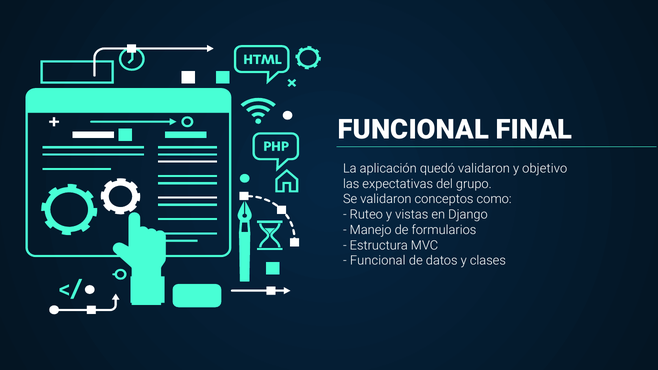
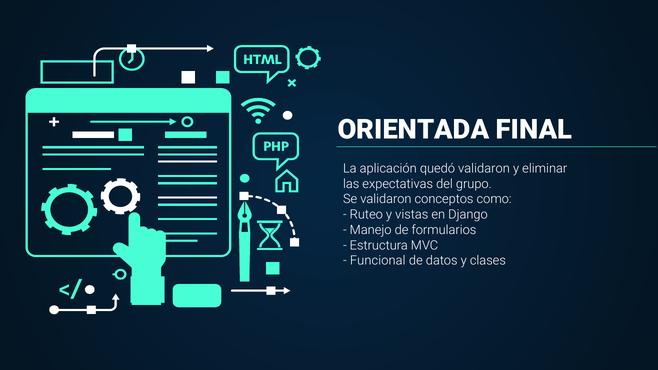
FUNCIONAL at (413, 130): FUNCIONAL -> ORIENTADA
objetivo: objetivo -> eliminar
